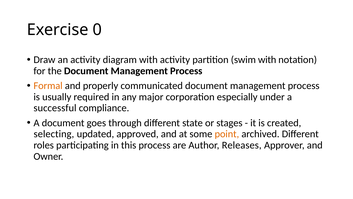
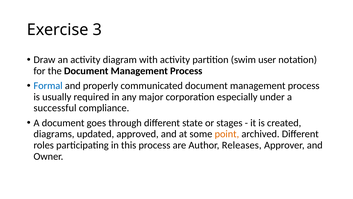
0: 0 -> 3
swim with: with -> user
Formal colour: orange -> blue
selecting: selecting -> diagrams
